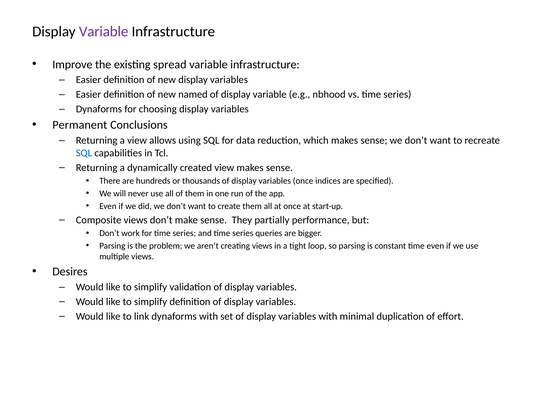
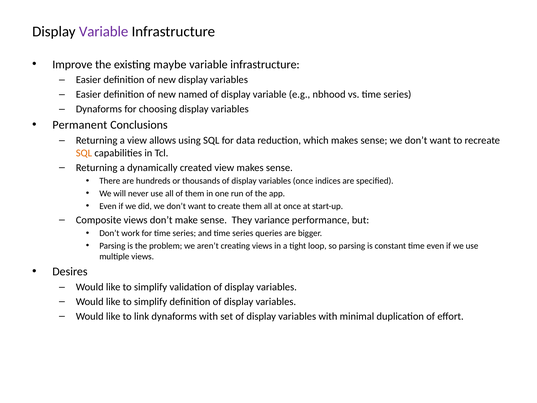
spread: spread -> maybe
SQL at (84, 153) colour: blue -> orange
partially: partially -> variance
